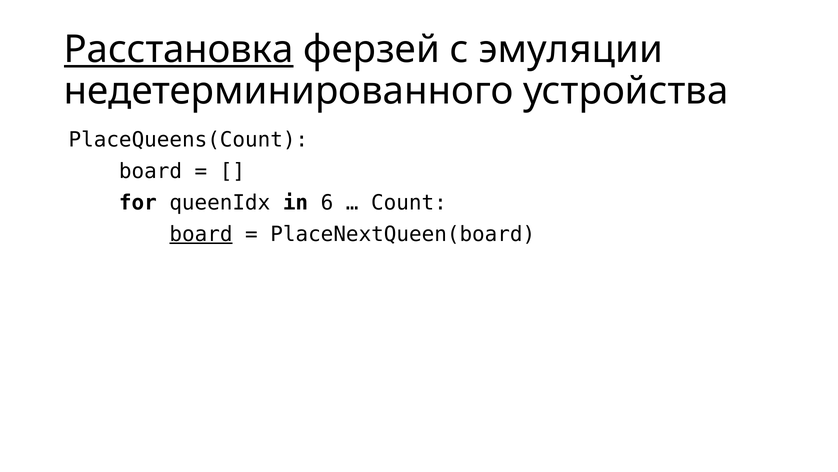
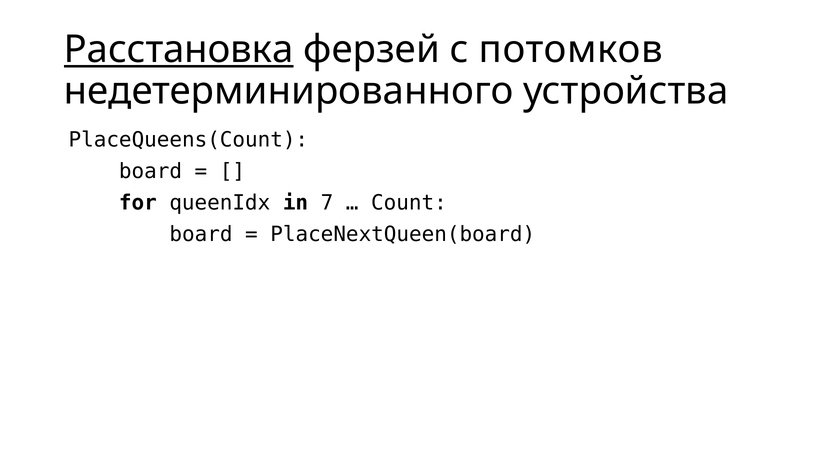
эмуляции: эмуляции -> потомков
6: 6 -> 7
board at (201, 234) underline: present -> none
